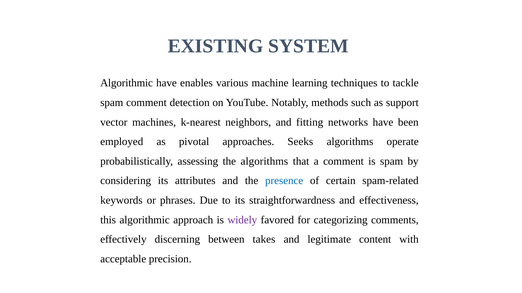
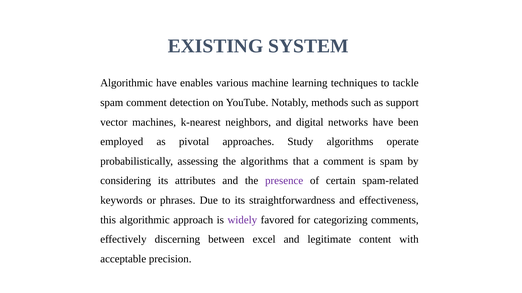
fitting: fitting -> digital
Seeks: Seeks -> Study
presence colour: blue -> purple
takes: takes -> excel
